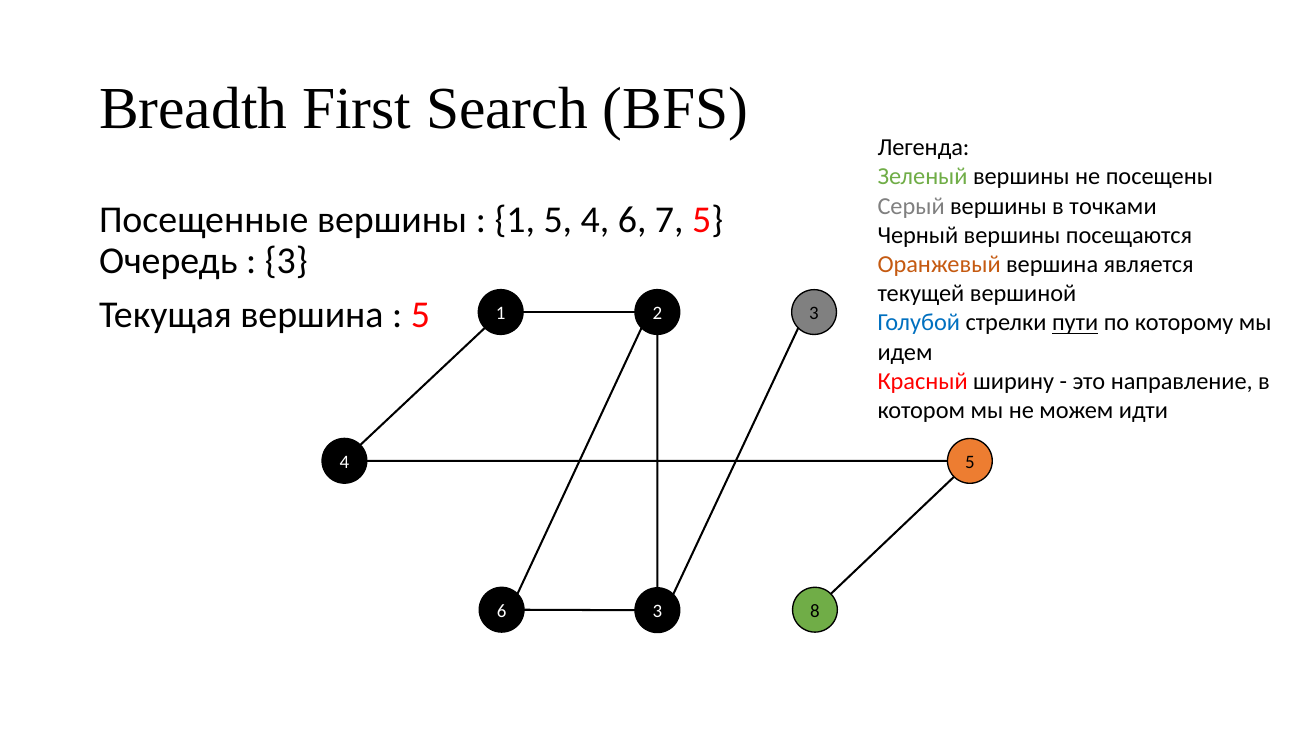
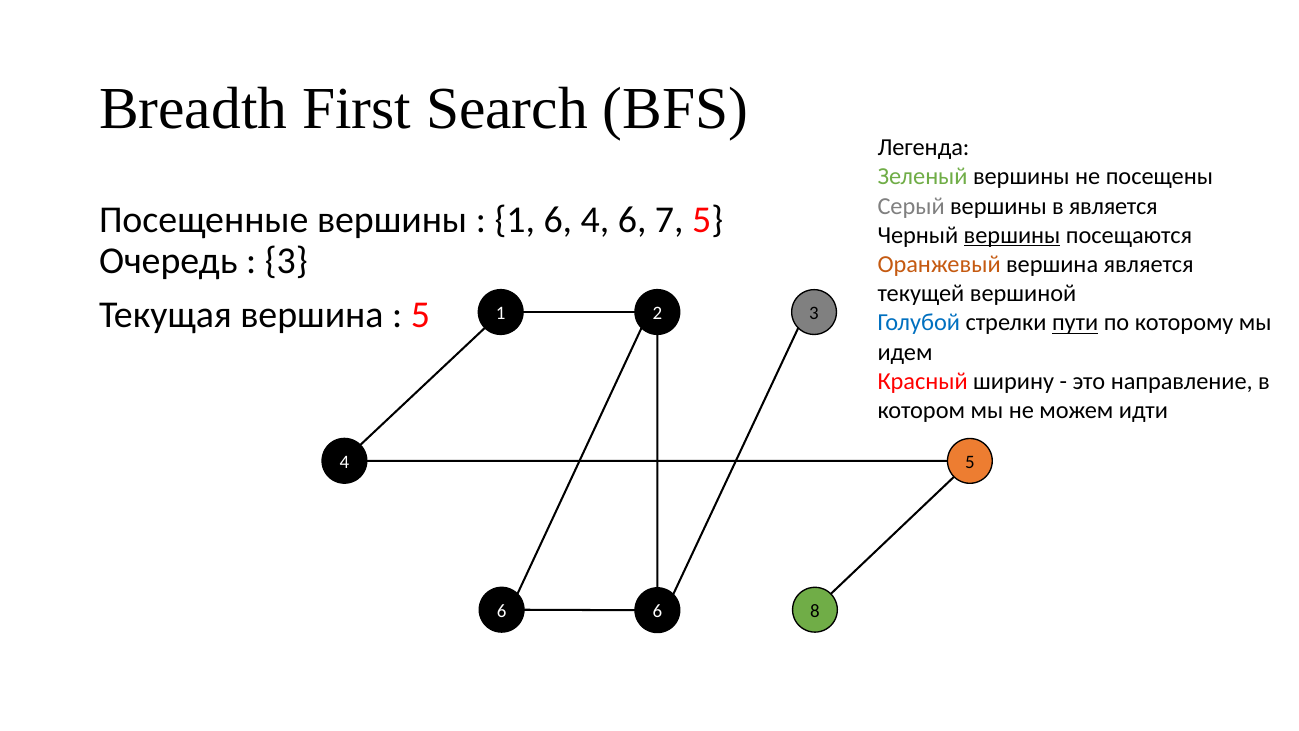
в точками: точками -> является
1 5: 5 -> 6
вершины at (1012, 235) underline: none -> present
6 3: 3 -> 6
